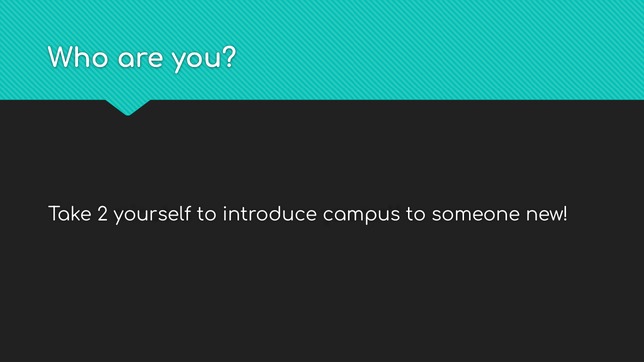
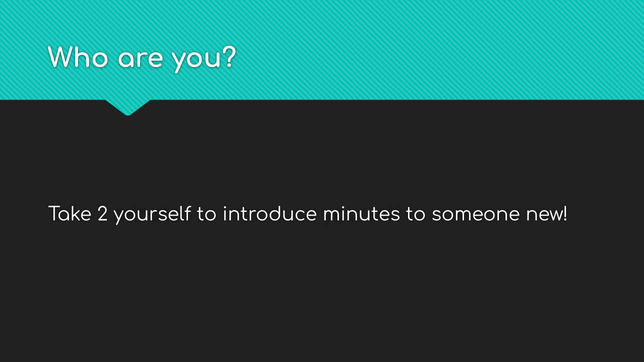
campus: campus -> minutes
